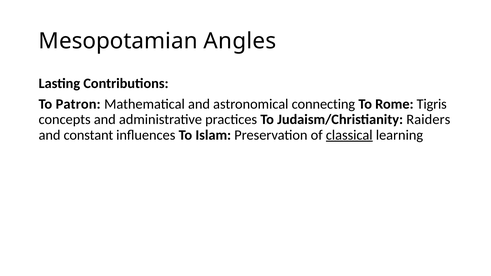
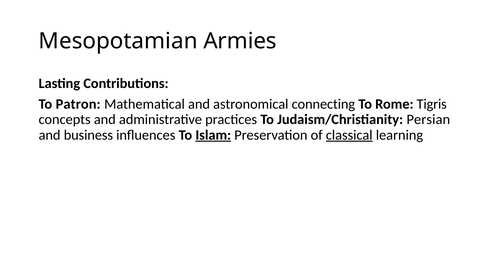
Angles: Angles -> Armies
Raiders: Raiders -> Persian
constant: constant -> business
Islam underline: none -> present
